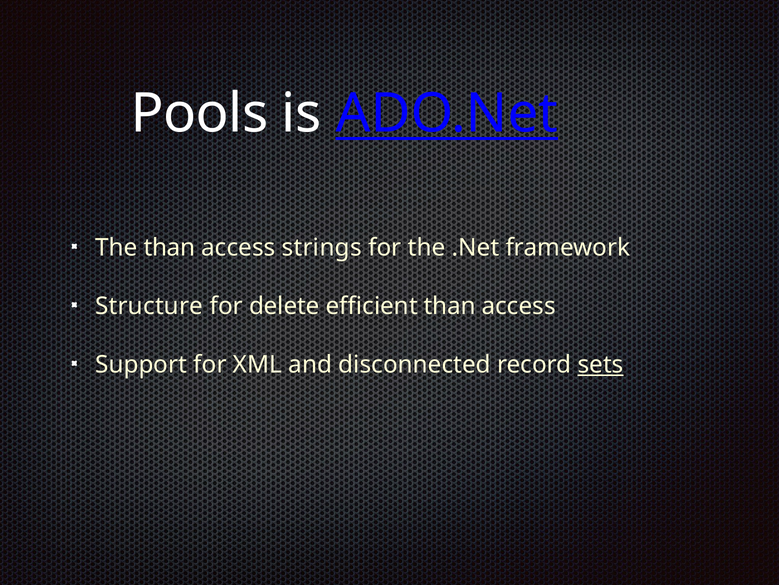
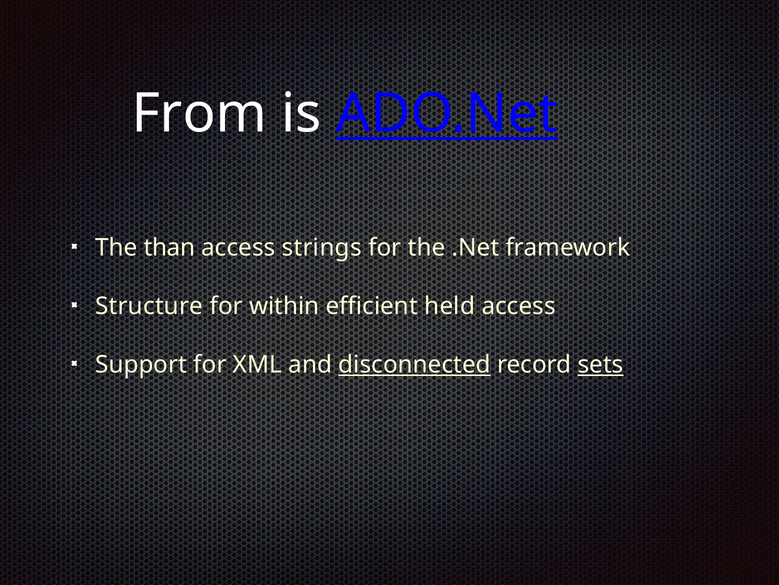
Pools: Pools -> From
delete: delete -> within
efficient than: than -> held
disconnected underline: none -> present
